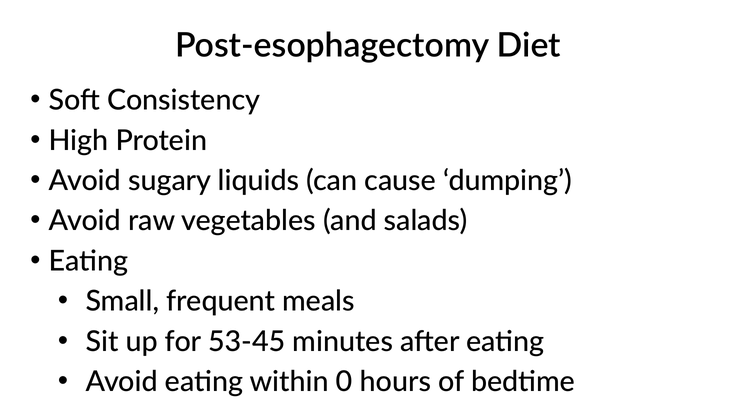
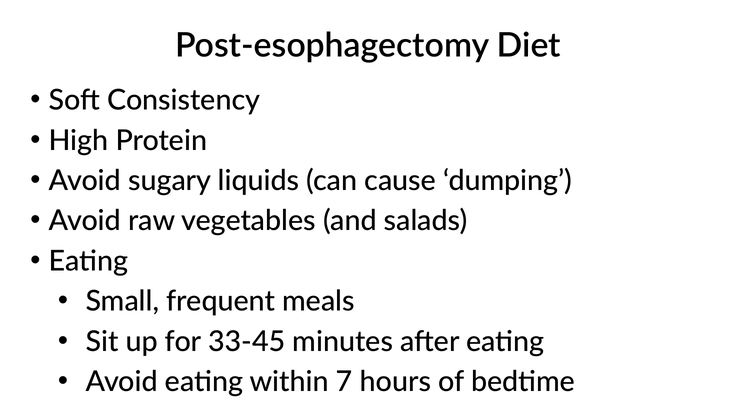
53-45: 53-45 -> 33-45
0: 0 -> 7
